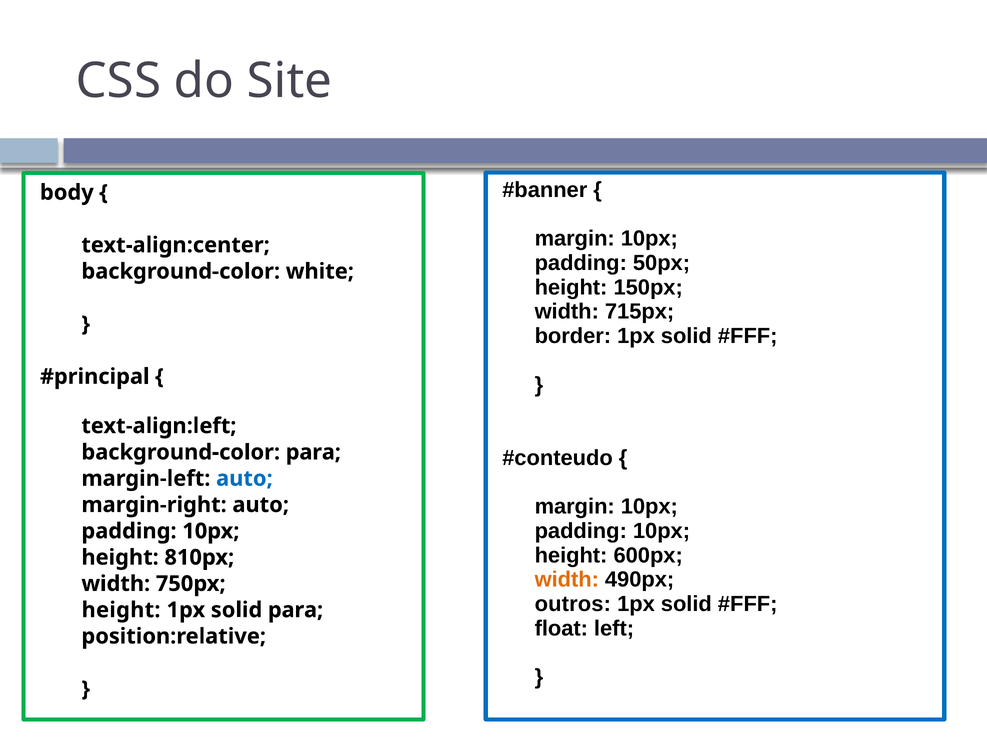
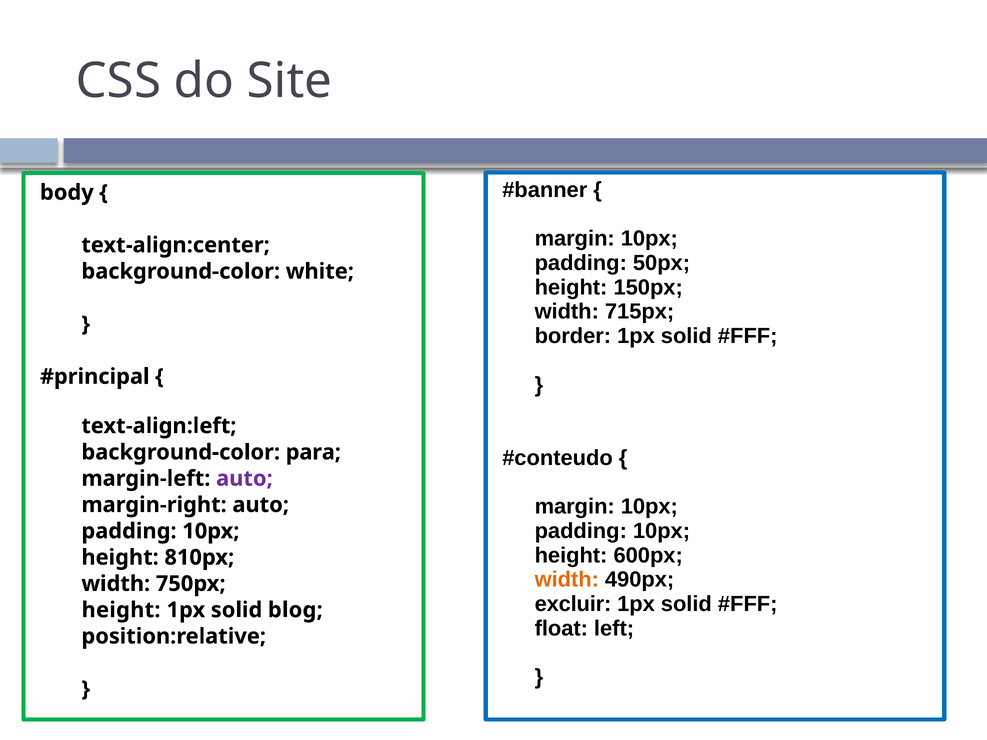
auto at (244, 479) colour: blue -> purple
outros: outros -> excluir
solid para: para -> blog
